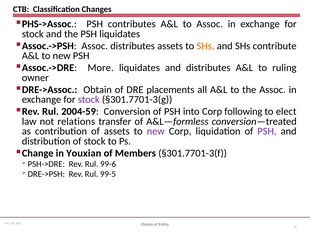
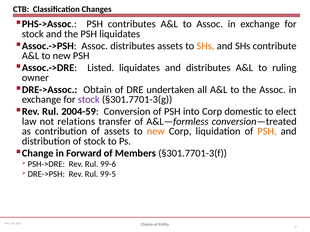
More: More -> Listed
placements: placements -> undertaken
following: following -> domestic
new at (156, 132) colour: purple -> orange
PSH at (267, 132) colour: purple -> orange
Youxian: Youxian -> Forward
